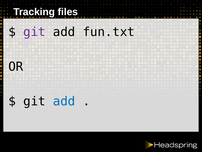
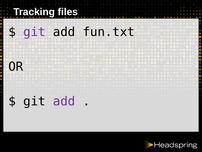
add at (64, 101) colour: blue -> purple
